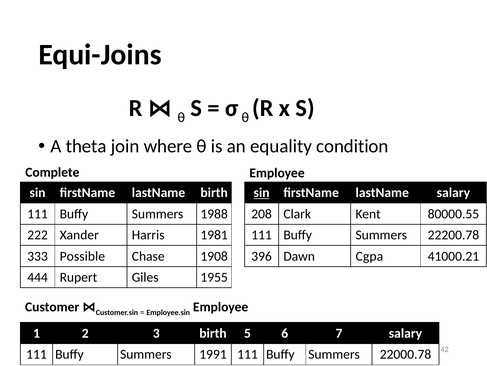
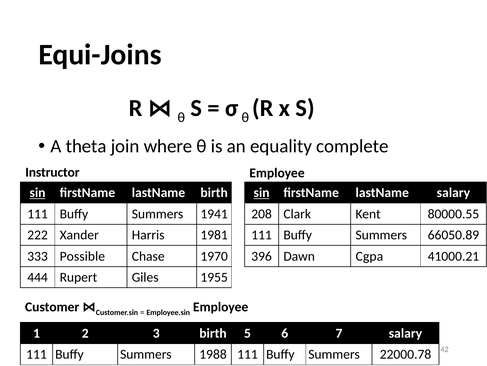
condition: condition -> complete
Complete: Complete -> Instructor
sin at (38, 192) underline: none -> present
1988: 1988 -> 1941
22200.78: 22200.78 -> 66050.89
1908: 1908 -> 1970
1991: 1991 -> 1988
